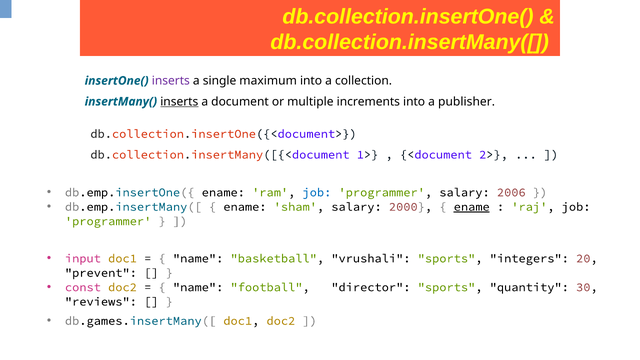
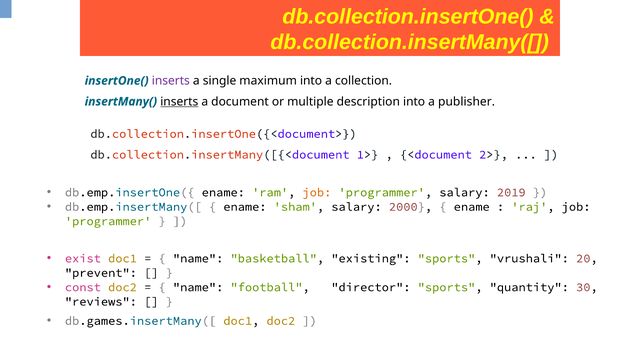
increments: increments -> description
job at (317, 192) colour: blue -> orange
2006: 2006 -> 2019
ename at (472, 207) underline: present -> none
input: input -> exist
vrushali: vrushali -> existing
integers: integers -> vrushali
